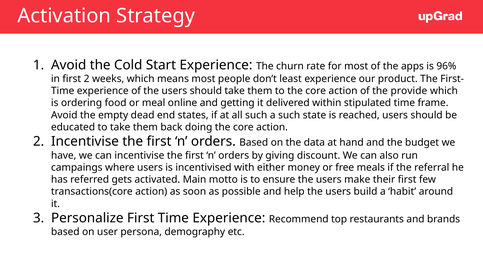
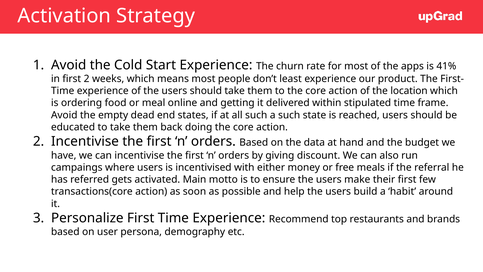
96%: 96% -> 41%
provide: provide -> location
